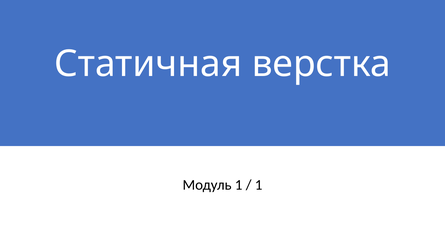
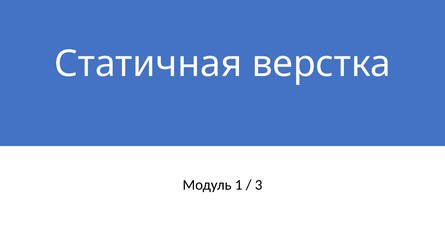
1 at (259, 185): 1 -> 3
